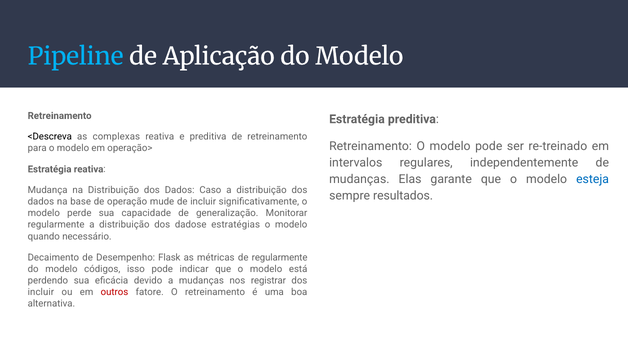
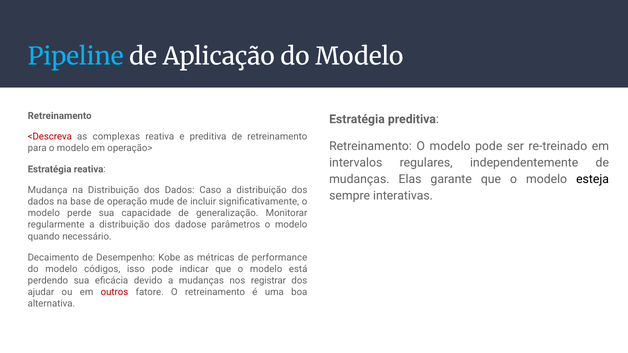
<Descreva colour: black -> red
esteja colour: blue -> black
resultados: resultados -> interativas
estratégias: estratégias -> parâmetros
Flask: Flask -> Kobe
de regularmente: regularmente -> performance
incluir at (41, 292): incluir -> ajudar
